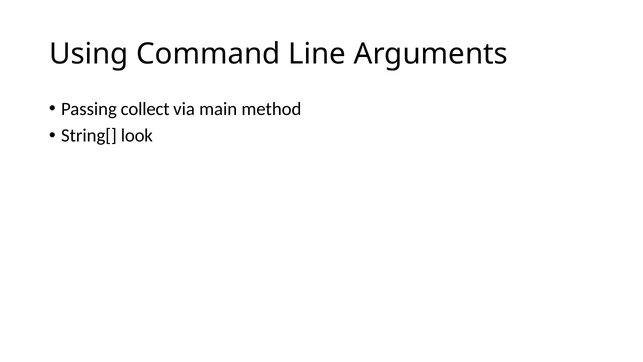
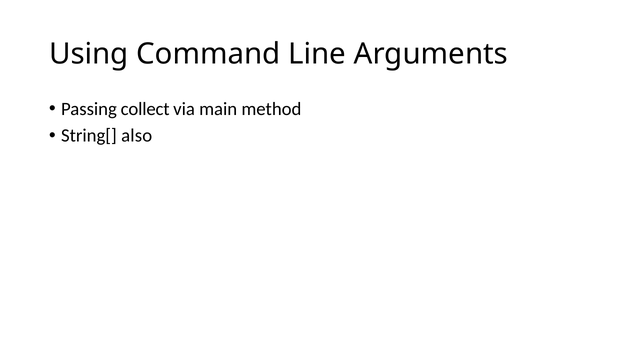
look: look -> also
